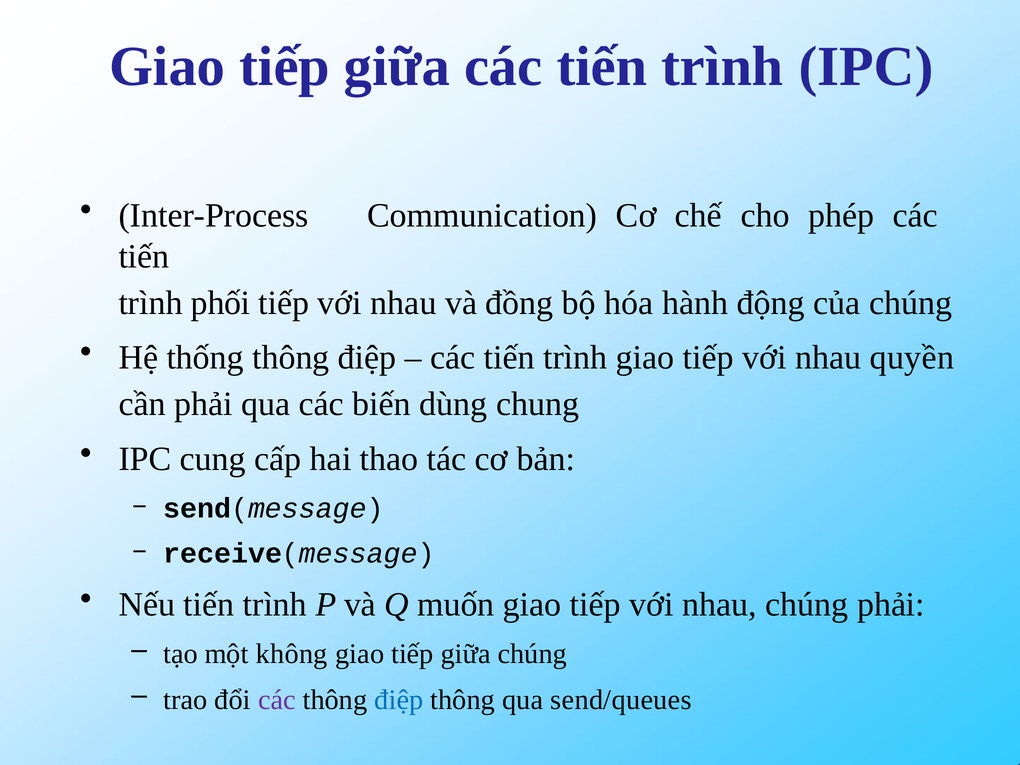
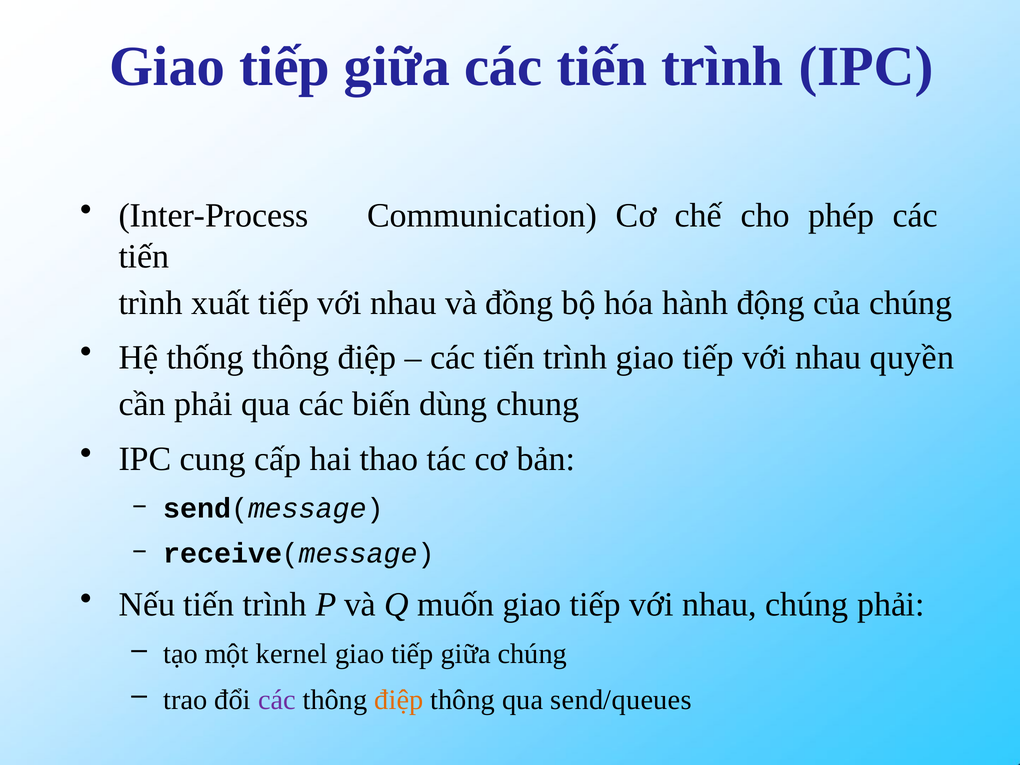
phối: phối -> xuất
không: không -> kernel
điệp at (399, 700) colour: blue -> orange
